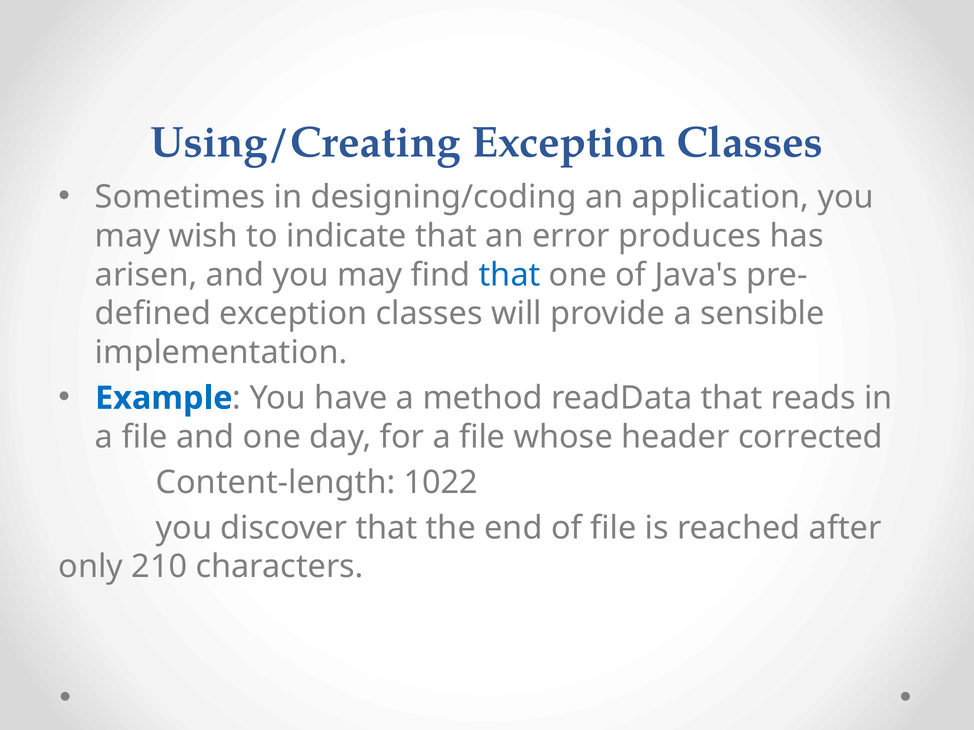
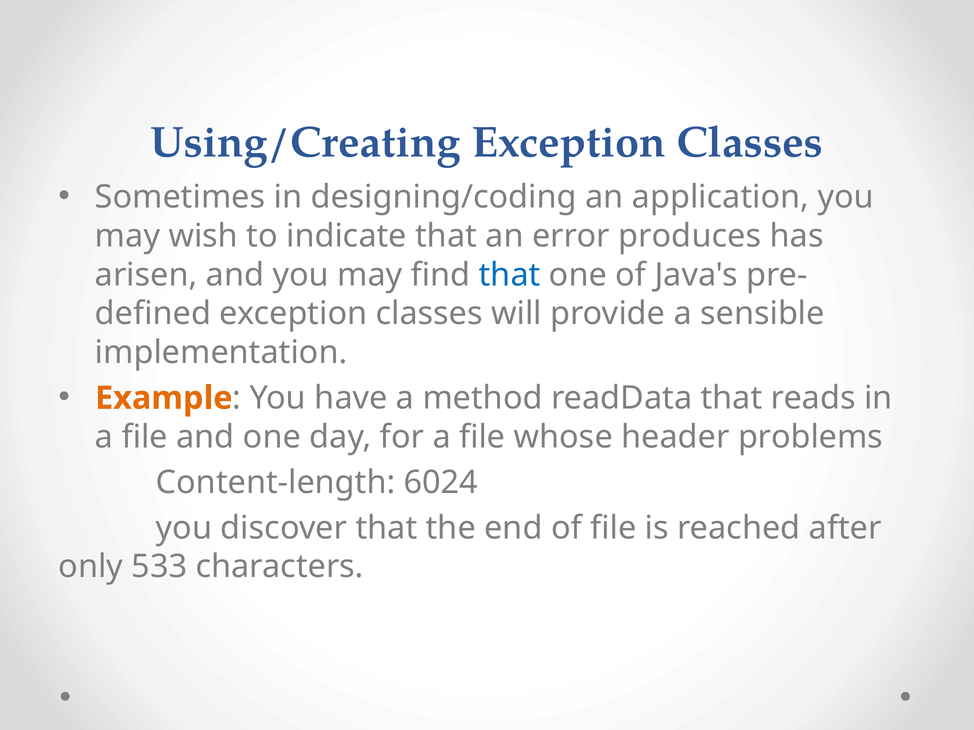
Example colour: blue -> orange
corrected: corrected -> problems
1022: 1022 -> 6024
210: 210 -> 533
